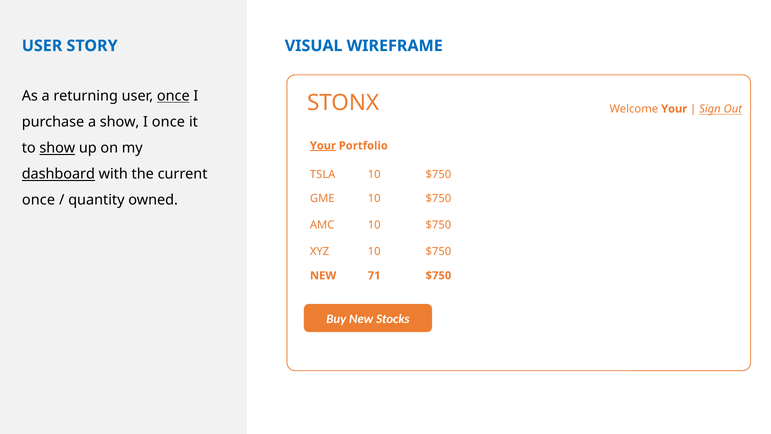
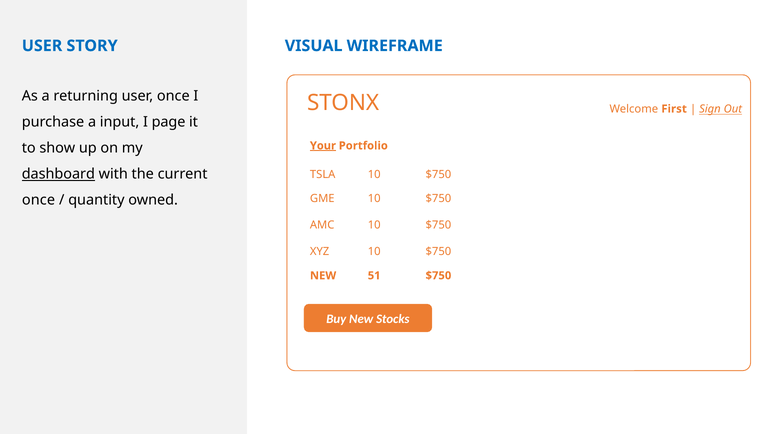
once at (173, 96) underline: present -> none
Welcome Your: Your -> First
a show: show -> input
I once: once -> page
show at (57, 148) underline: present -> none
71: 71 -> 51
